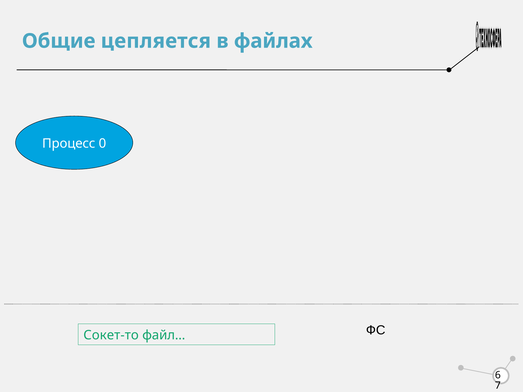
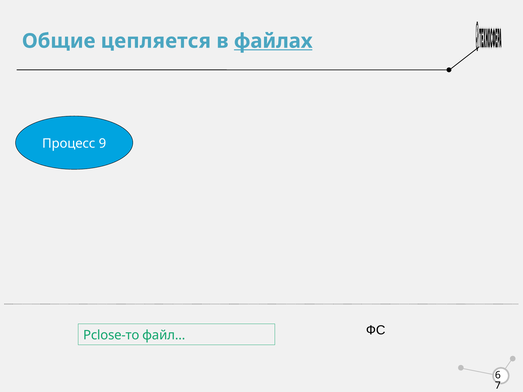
файлах underline: none -> present
0: 0 -> 9
Сокет-то: Сокет-то -> Pclose-то
